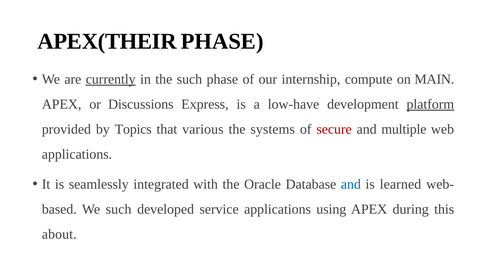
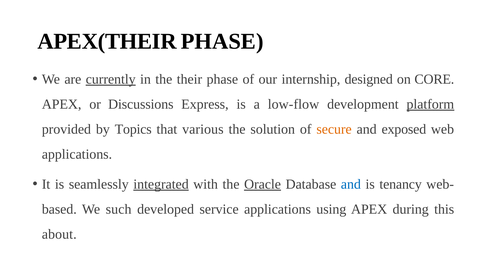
the such: such -> their
compute: compute -> designed
MAIN: MAIN -> CORE
low-have: low-have -> low-flow
systems: systems -> solution
secure colour: red -> orange
multiple: multiple -> exposed
integrated underline: none -> present
Oracle underline: none -> present
learned: learned -> tenancy
